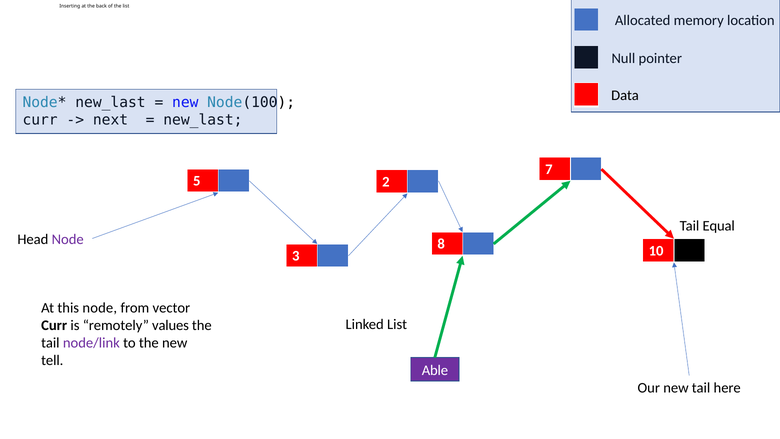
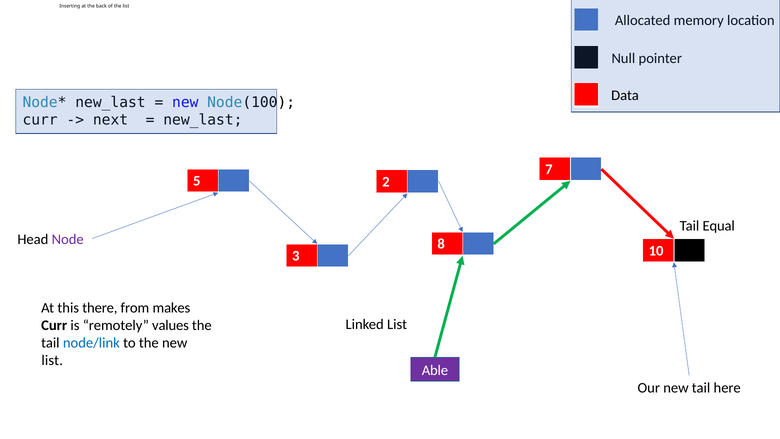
this node: node -> there
vector: vector -> makes
node/link colour: purple -> blue
tell at (52, 360): tell -> list
